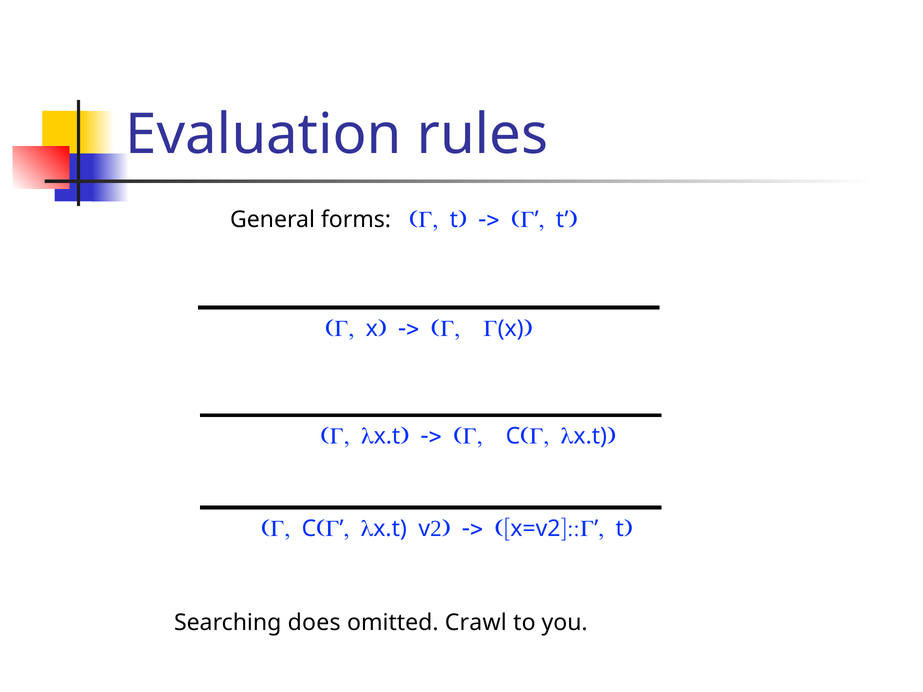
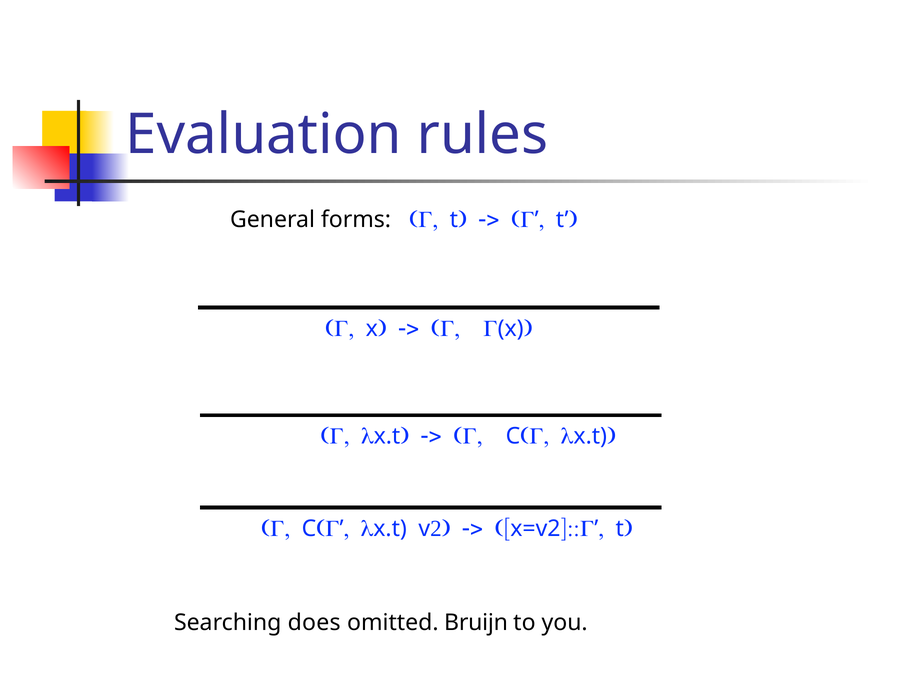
Crawl: Crawl -> Bruijn
